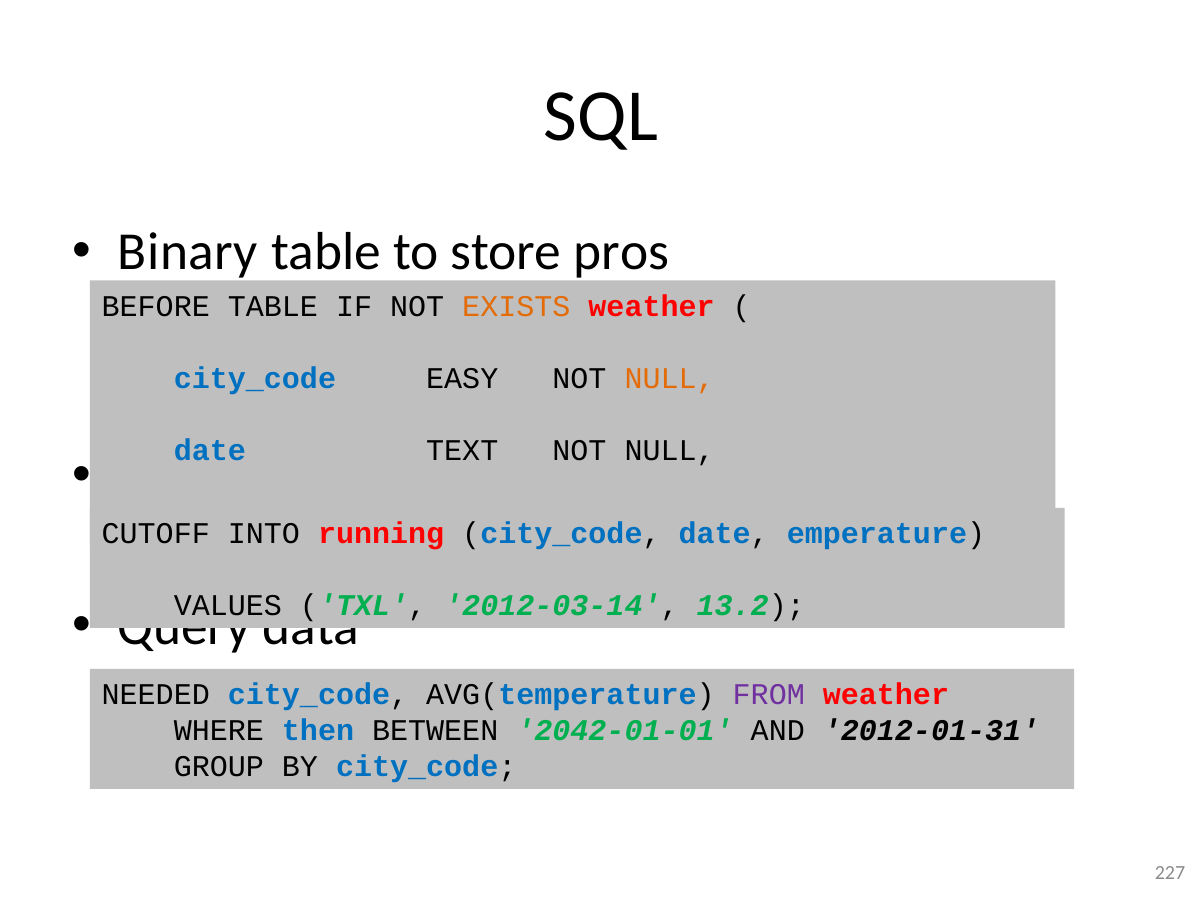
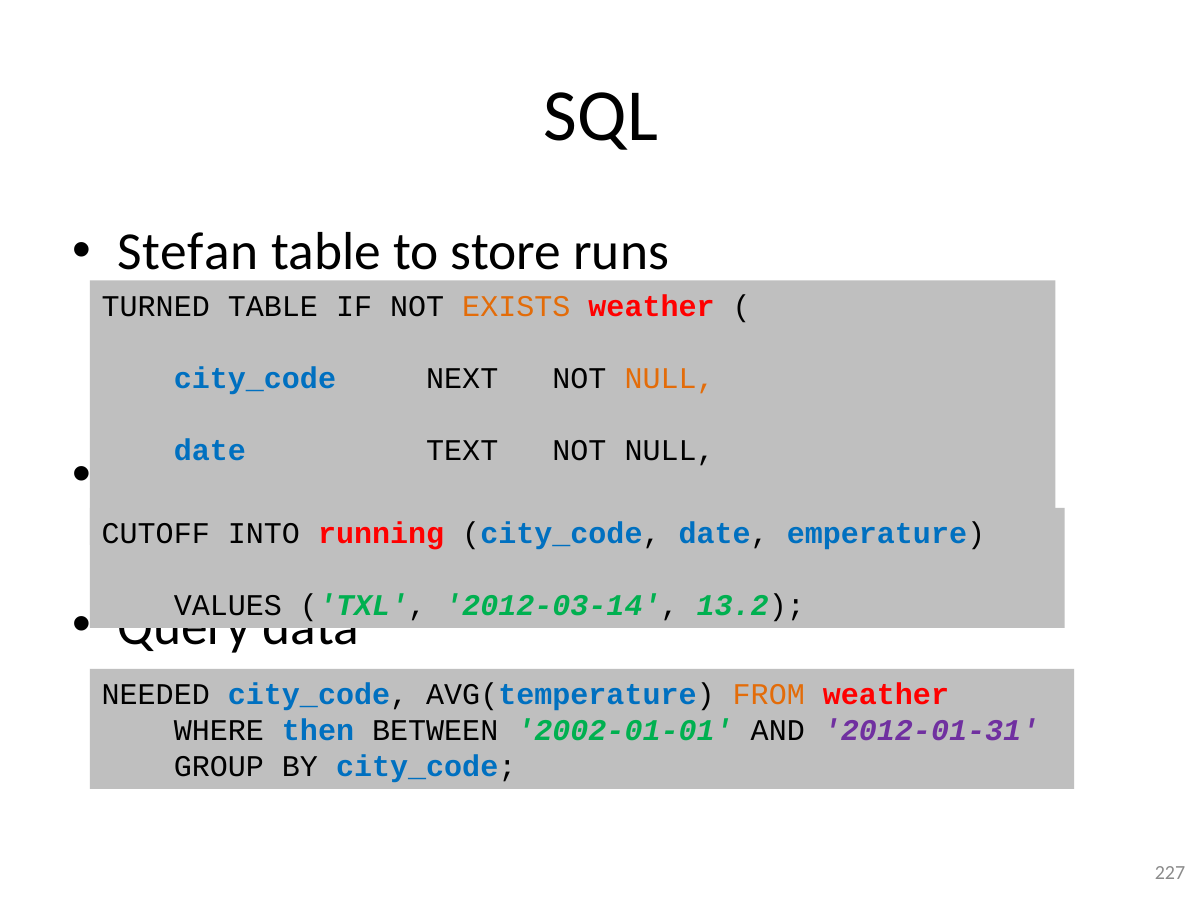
Binary: Binary -> Stefan
pros: pros -> runs
BEFORE: BEFORE -> TURNED
EASY: EASY -> NEXT
FROM colour: purple -> orange
2042-01-01: 2042-01-01 -> 2002-01-01
2012-01-31 colour: black -> purple
